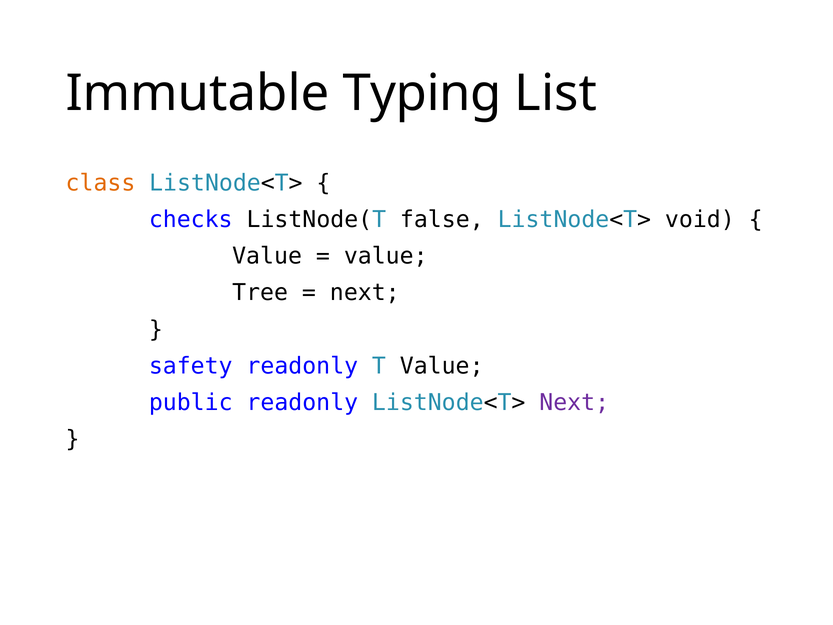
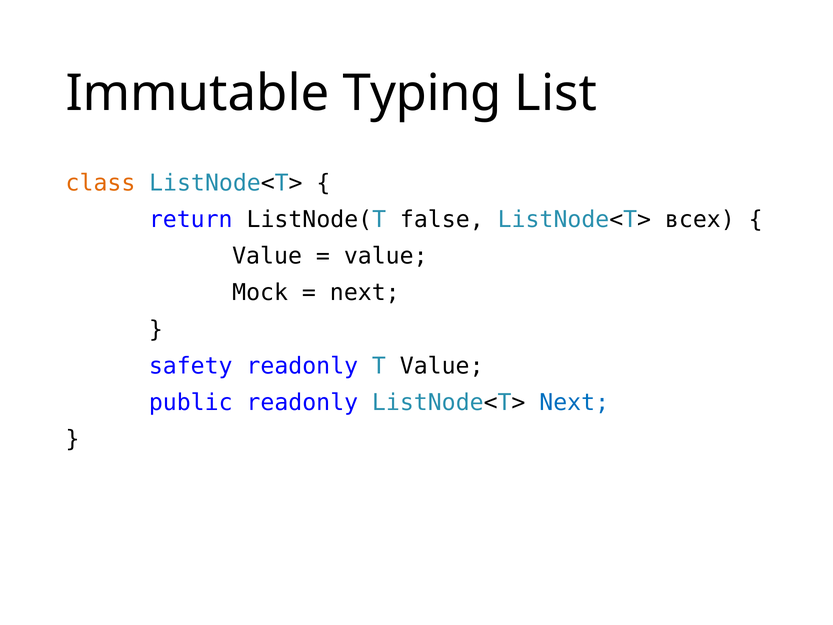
checks: checks -> return
void: void -> всех
Tree: Tree -> Mock
Next at (574, 402) colour: purple -> blue
